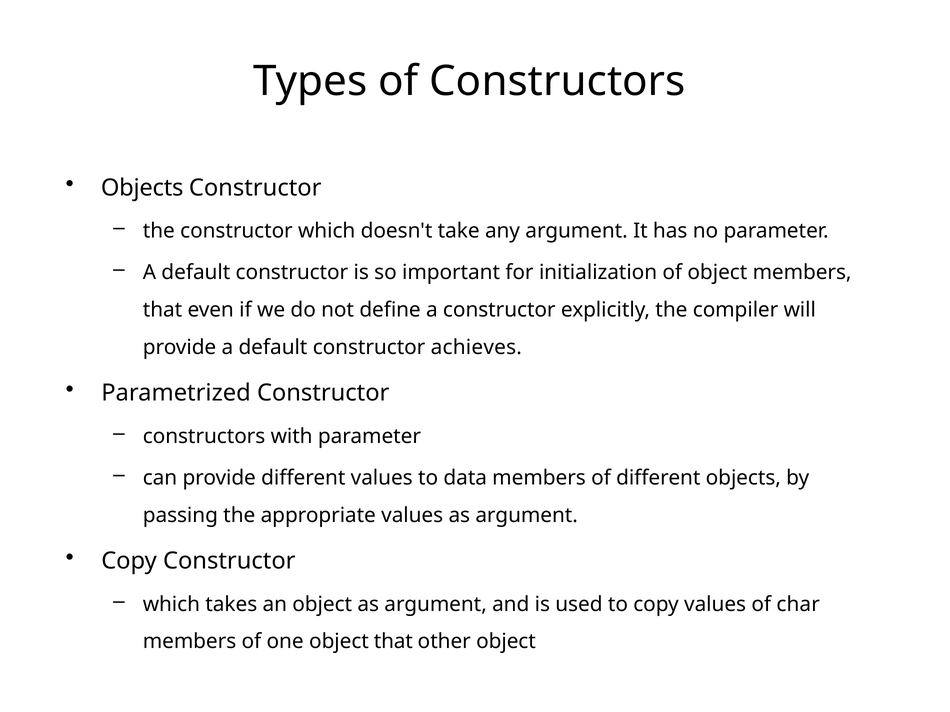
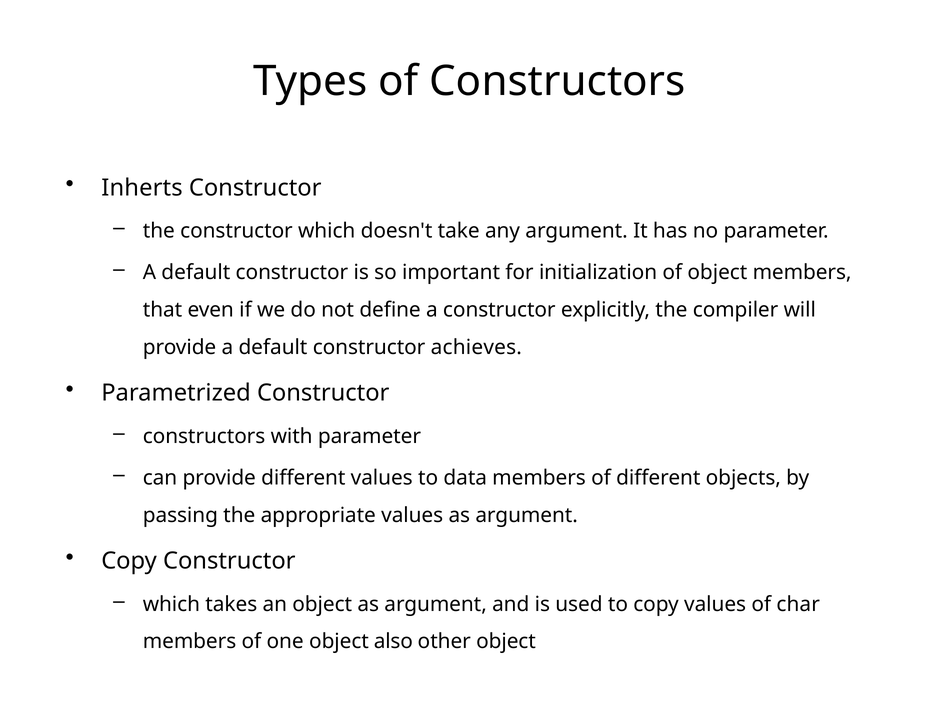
Objects at (142, 188): Objects -> Inherts
object that: that -> also
